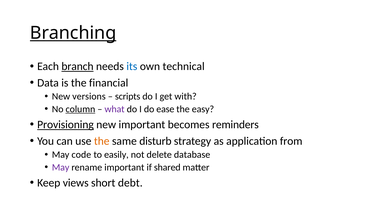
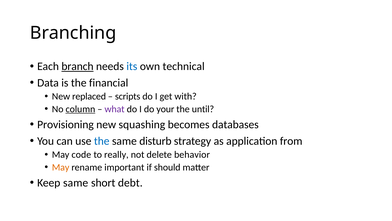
Branching underline: present -> none
versions: versions -> replaced
ease: ease -> your
easy: easy -> until
Provisioning underline: present -> none
new important: important -> squashing
reminders: reminders -> databases
the at (102, 141) colour: orange -> blue
easily: easily -> really
database: database -> behavior
May at (61, 167) colour: purple -> orange
shared: shared -> should
Keep views: views -> same
